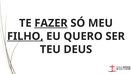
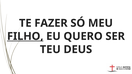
FAZER underline: present -> none
